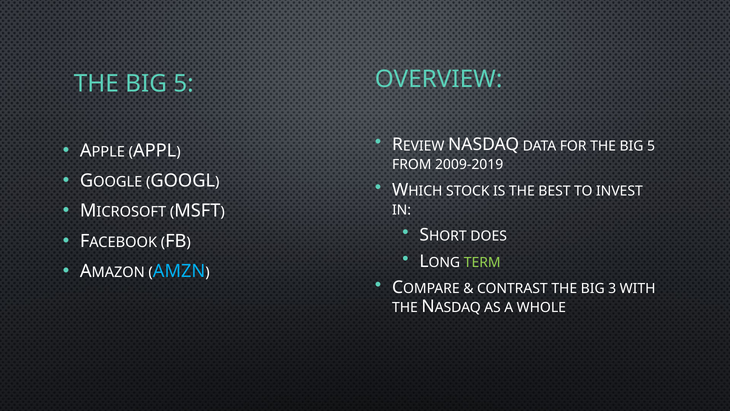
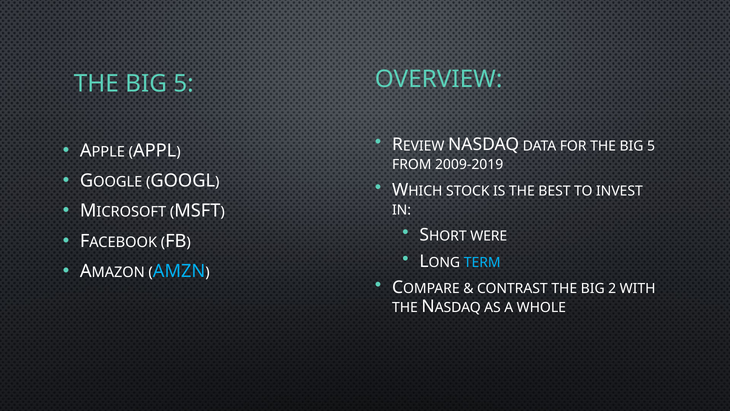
DOES: DOES -> WERE
TERM colour: light green -> light blue
3: 3 -> 2
